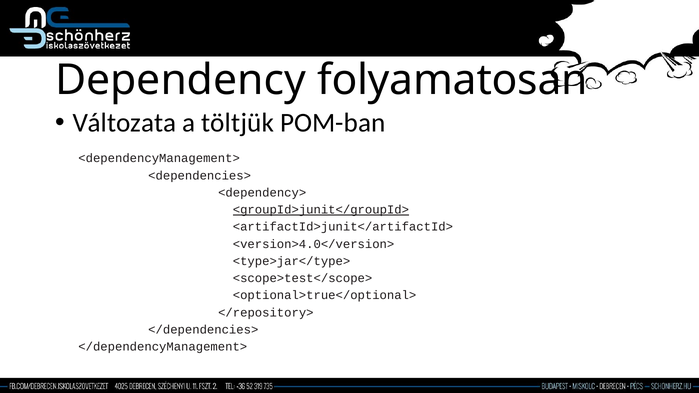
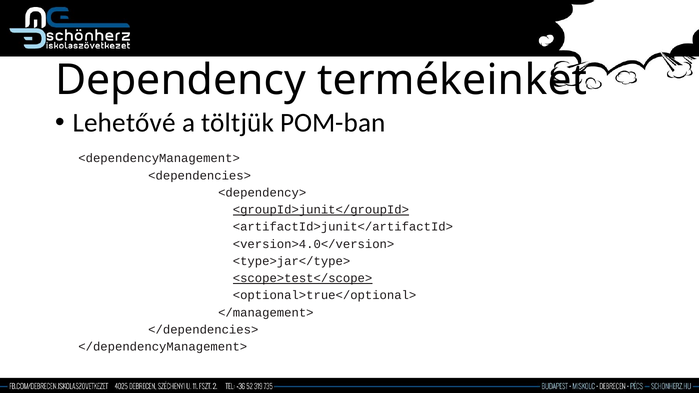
folyamatosan: folyamatosan -> termékeinket
Változata: Változata -> Lehetővé
<scope>test</scope> underline: none -> present
</repository>: </repository> -> </management>
